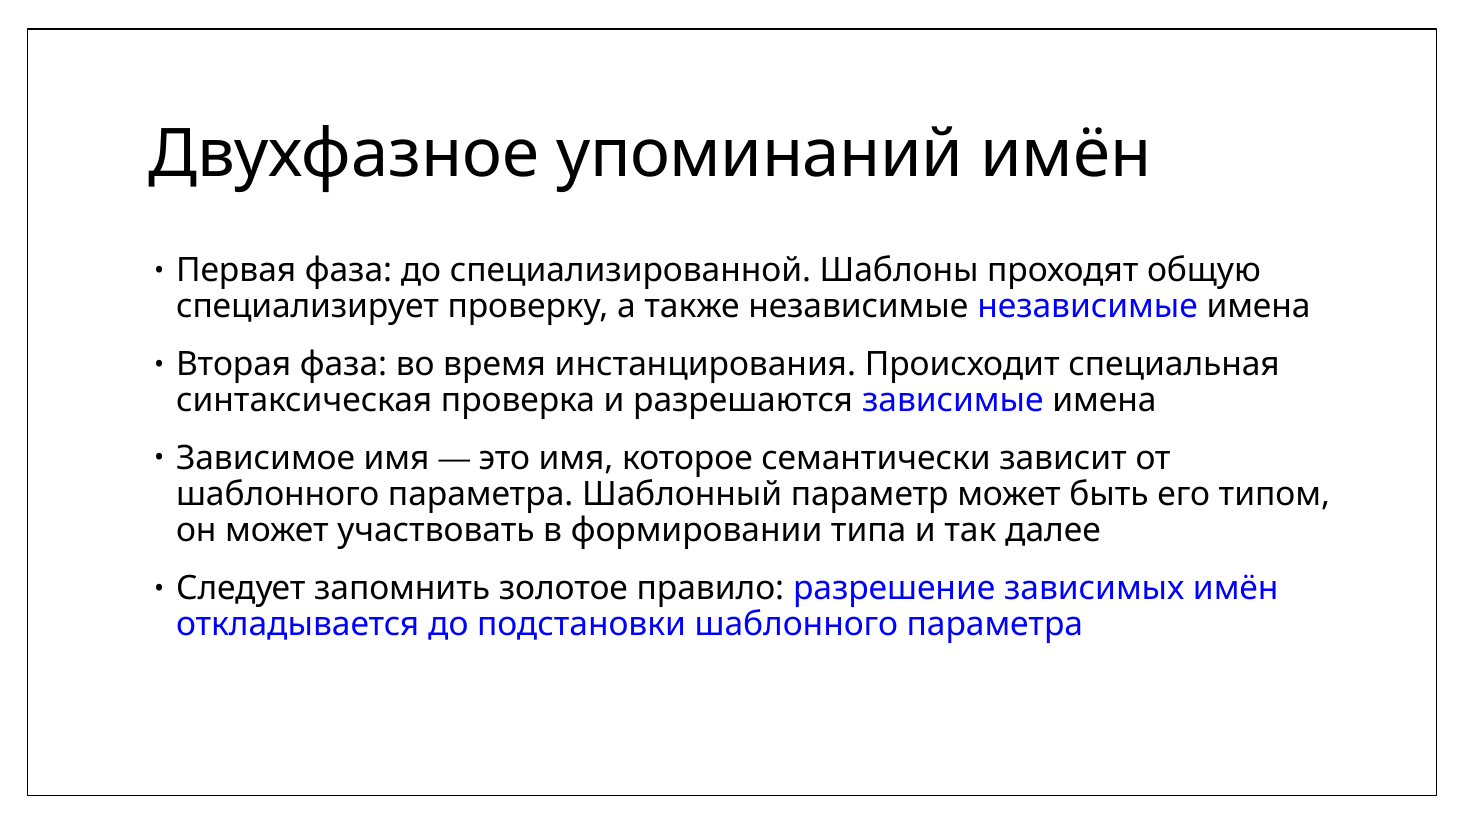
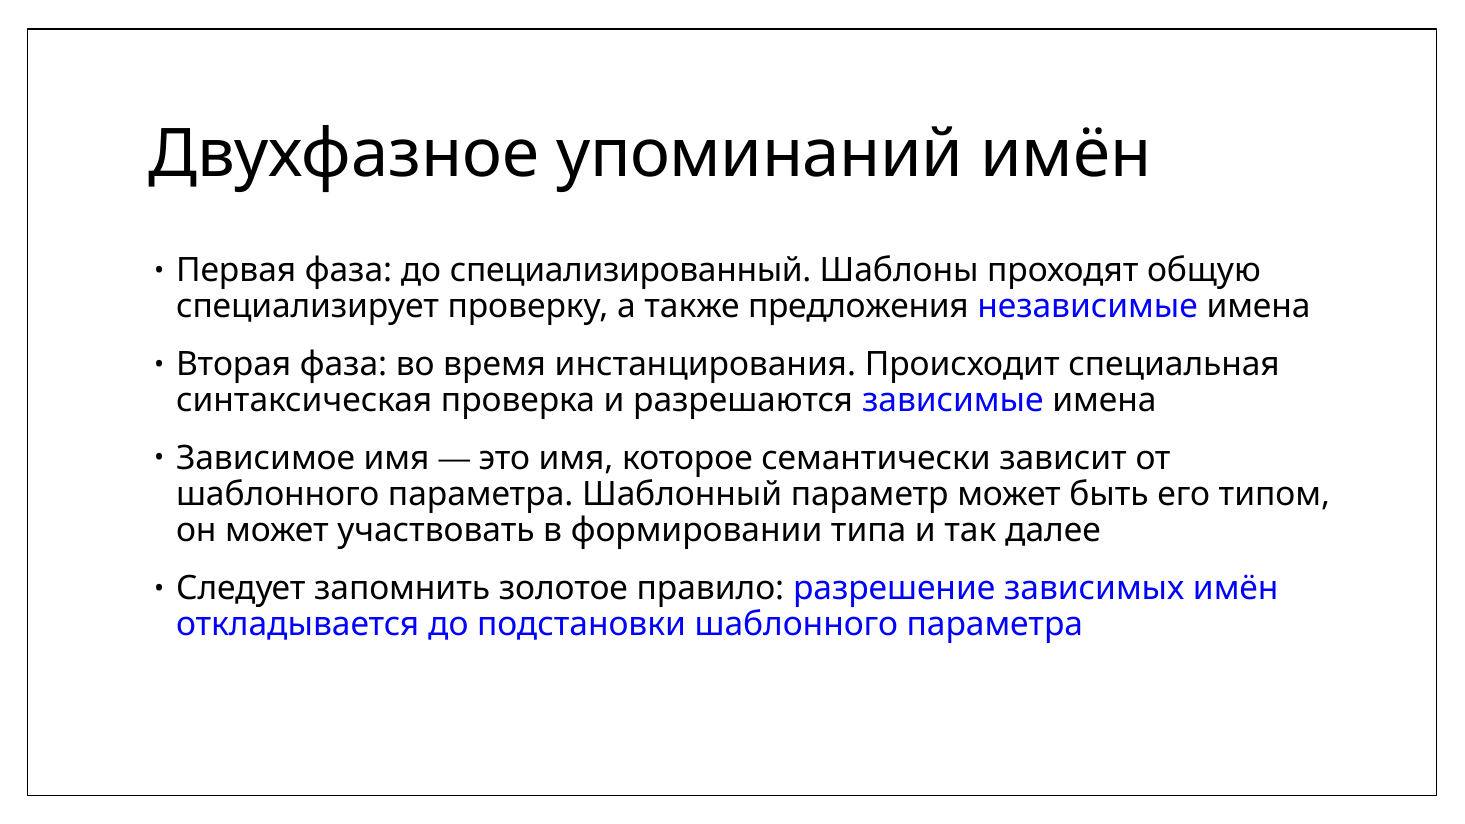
специализированной: специализированной -> специализированный
также независимые: независимые -> предложения
